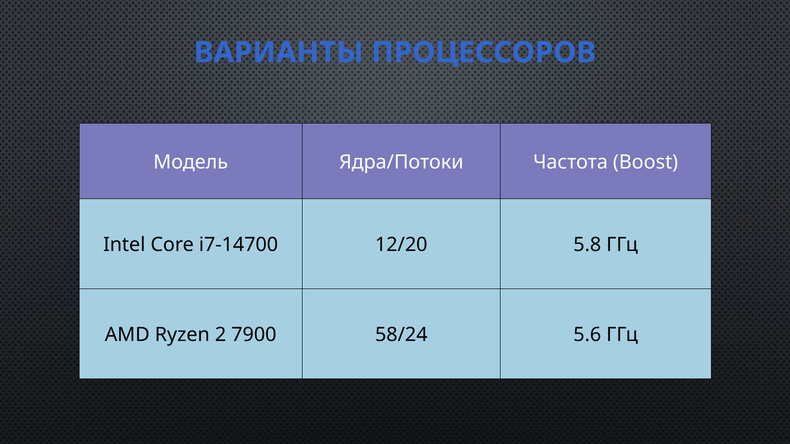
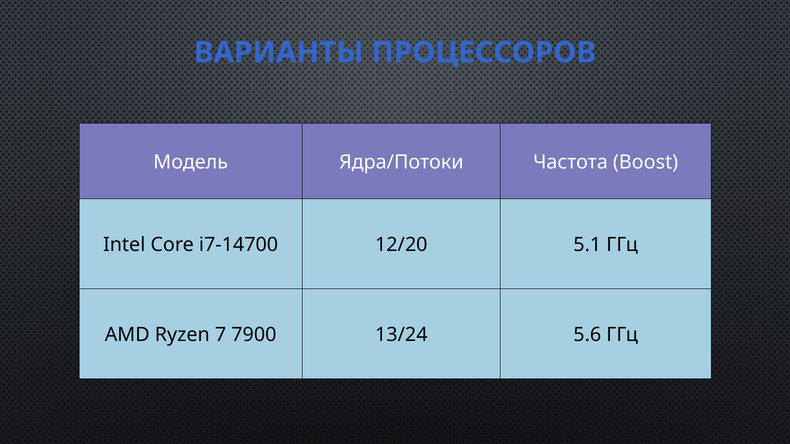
5.8: 5.8 -> 5.1
2: 2 -> 7
58/24: 58/24 -> 13/24
